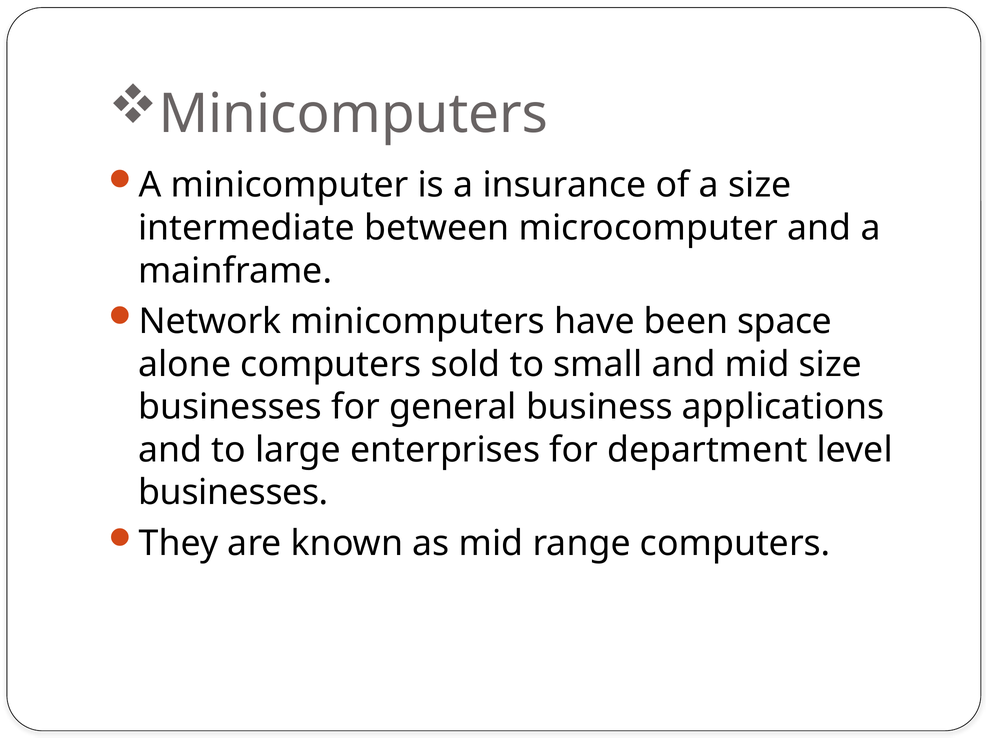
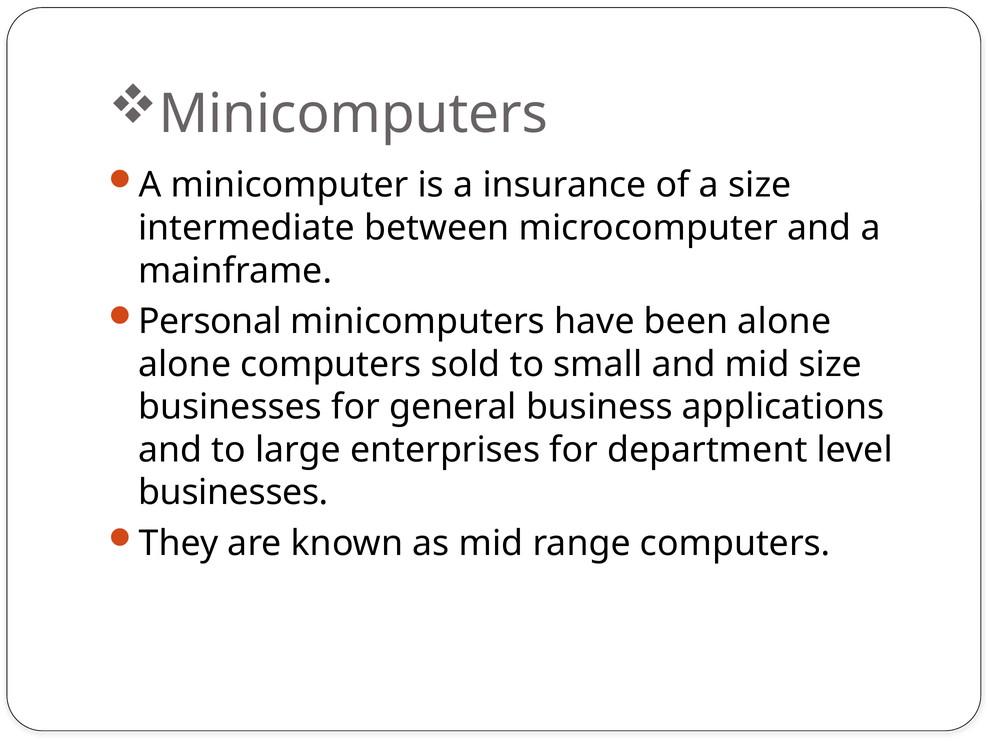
Network: Network -> Personal
been space: space -> alone
